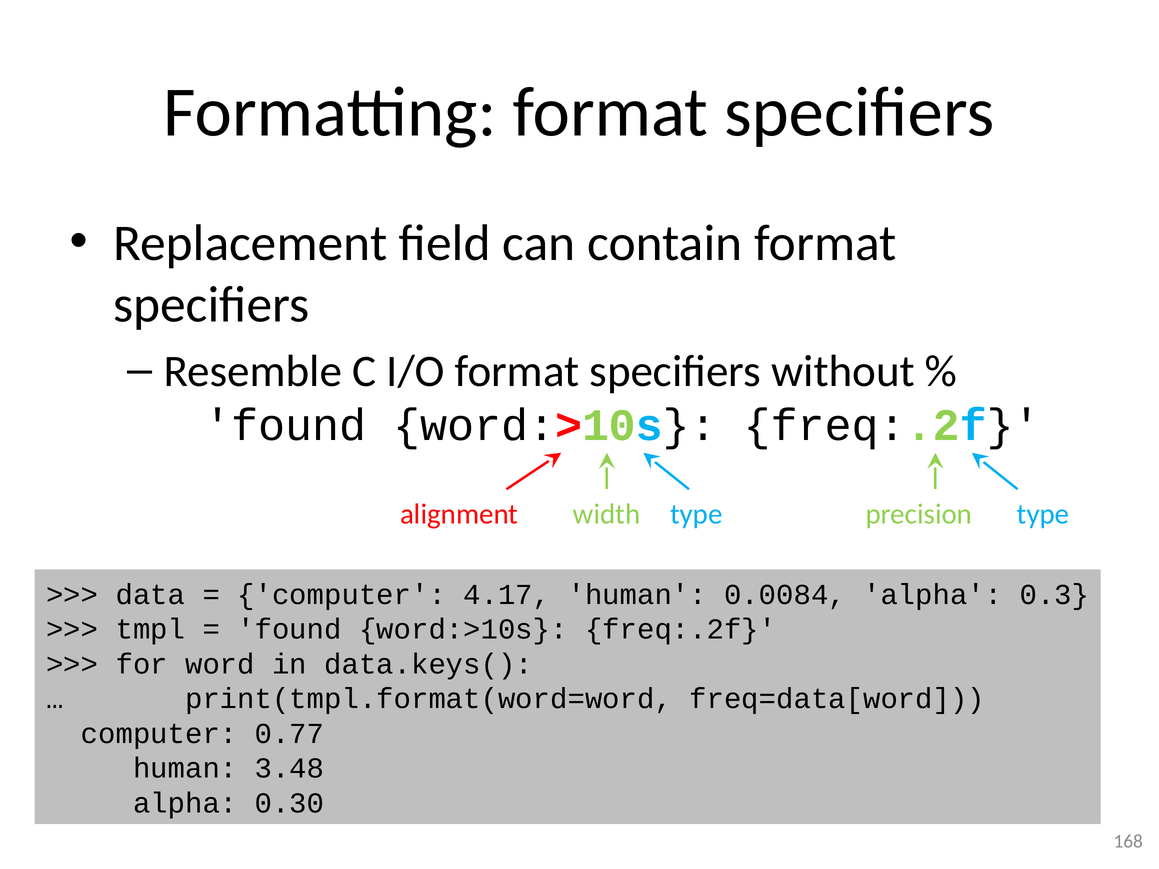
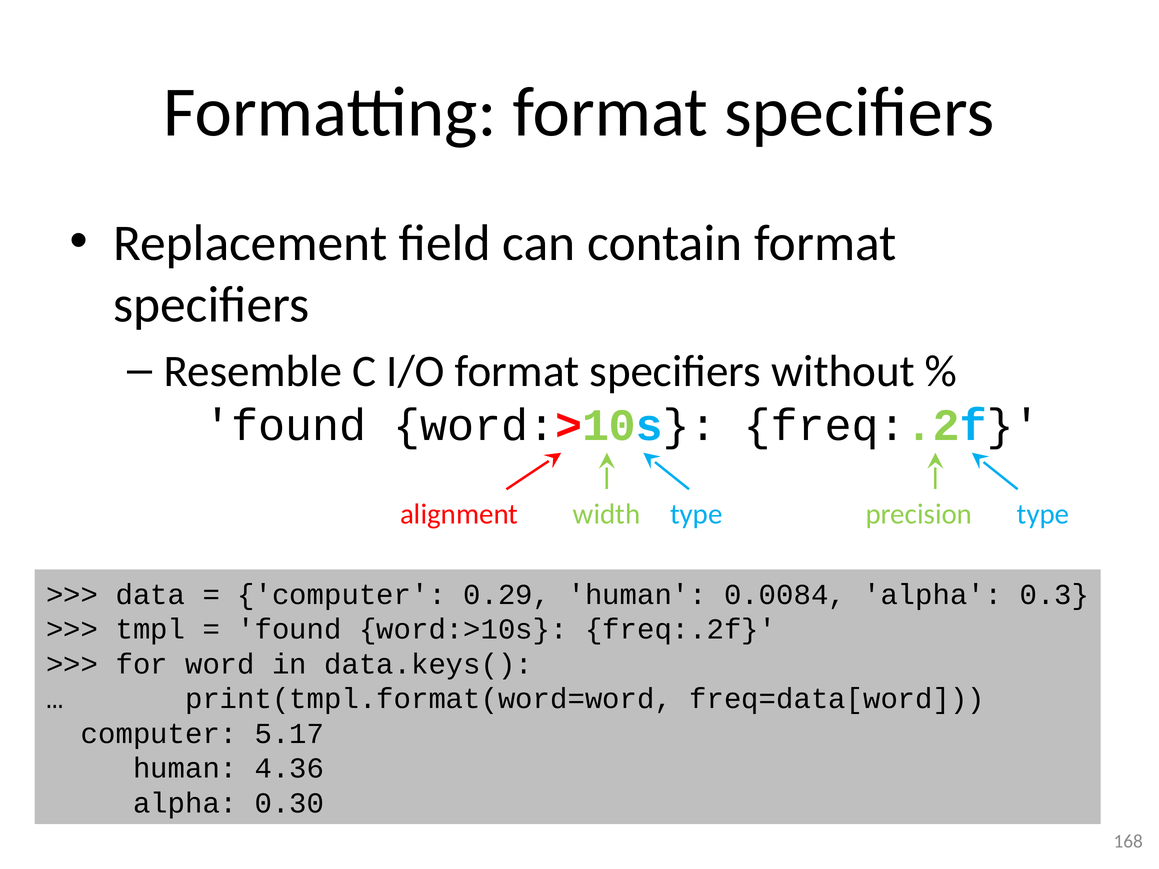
4.17: 4.17 -> 0.29
0.77: 0.77 -> 5.17
3.48: 3.48 -> 4.36
